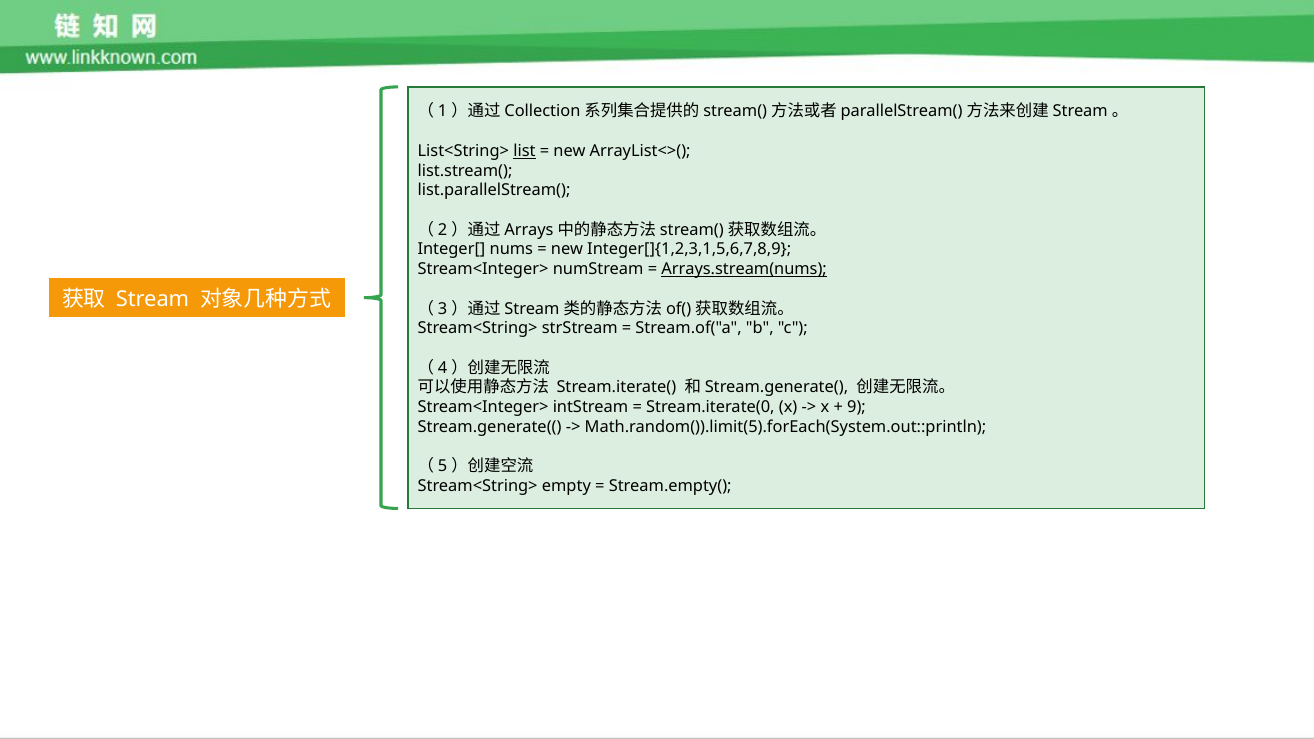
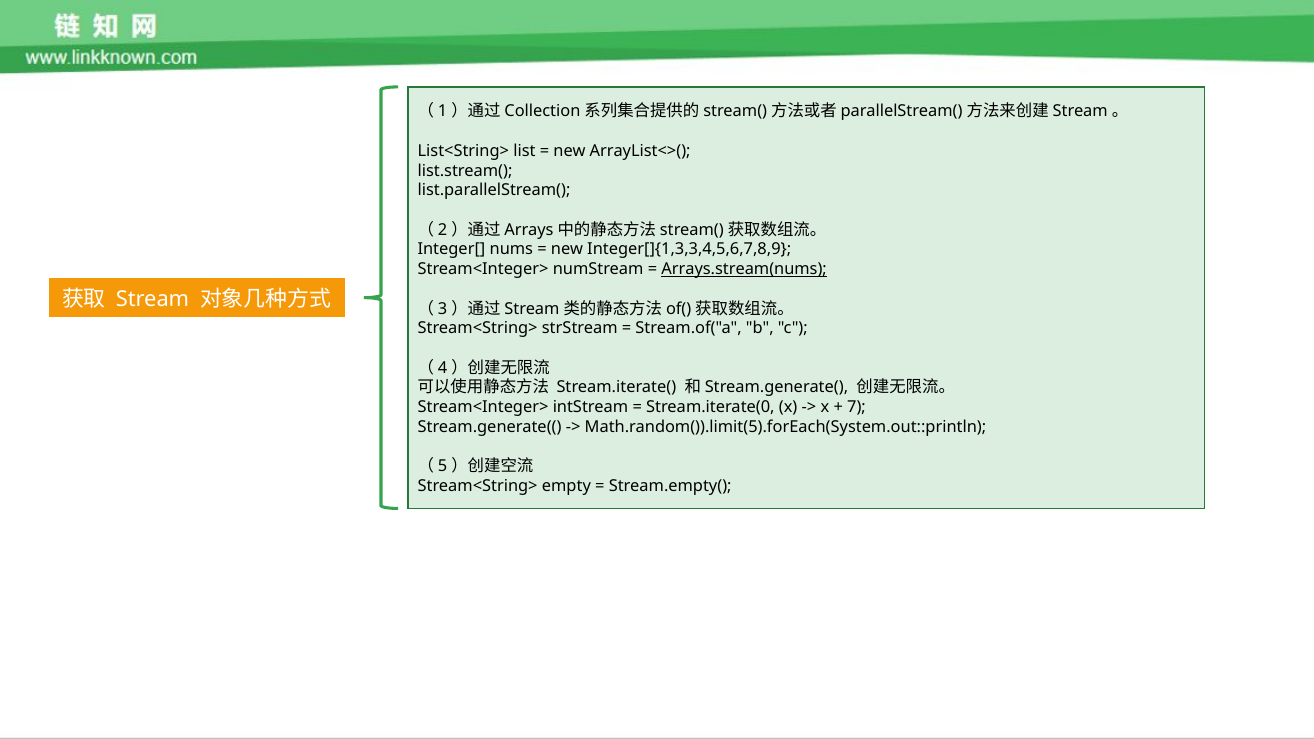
list underline: present -> none
Integer[]{1,2,3,1,5,6,7,8,9: Integer[]{1,2,3,1,5,6,7,8,9 -> Integer[]{1,3,3,4,5,6,7,8,9
9: 9 -> 7
